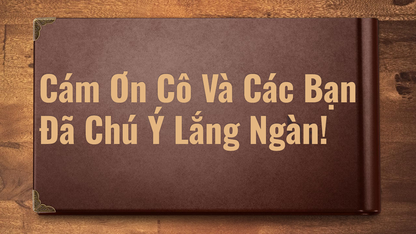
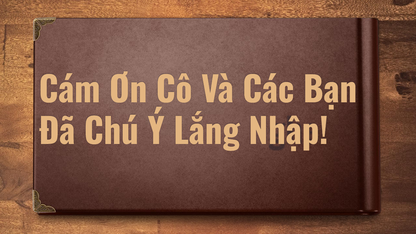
Ngàn: Ngàn -> Nhập
